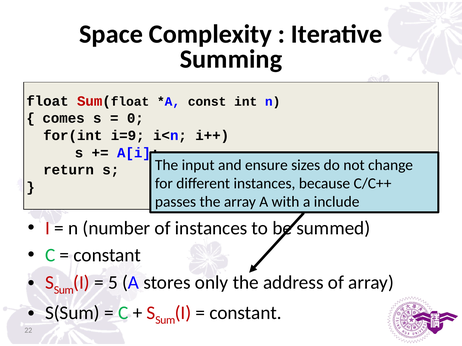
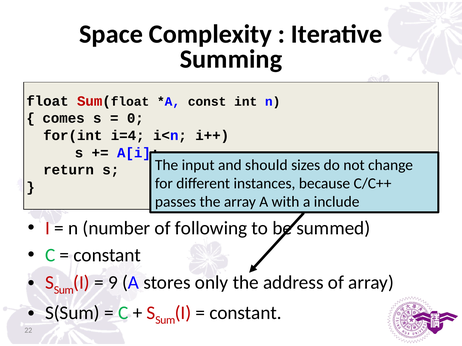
i=9: i=9 -> i=4
ensure: ensure -> should
of instances: instances -> following
5: 5 -> 9
